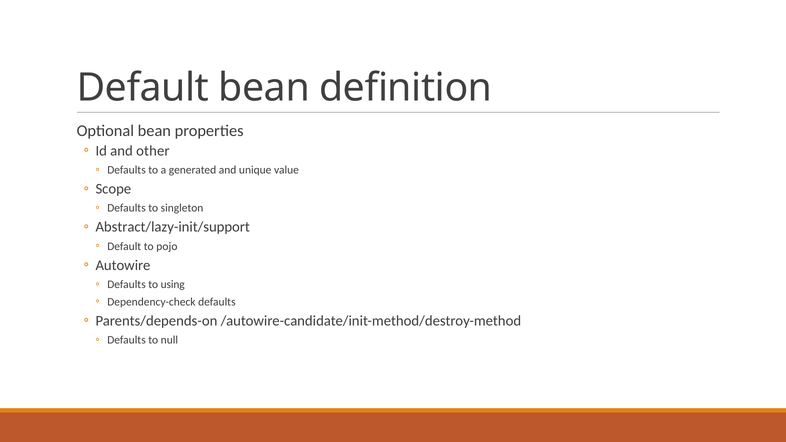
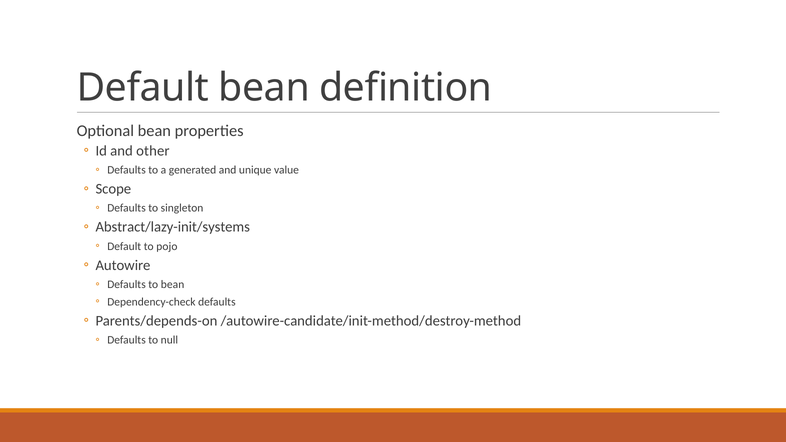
Abstract/lazy-init/support: Abstract/lazy-init/support -> Abstract/lazy-init/systems
to using: using -> bean
